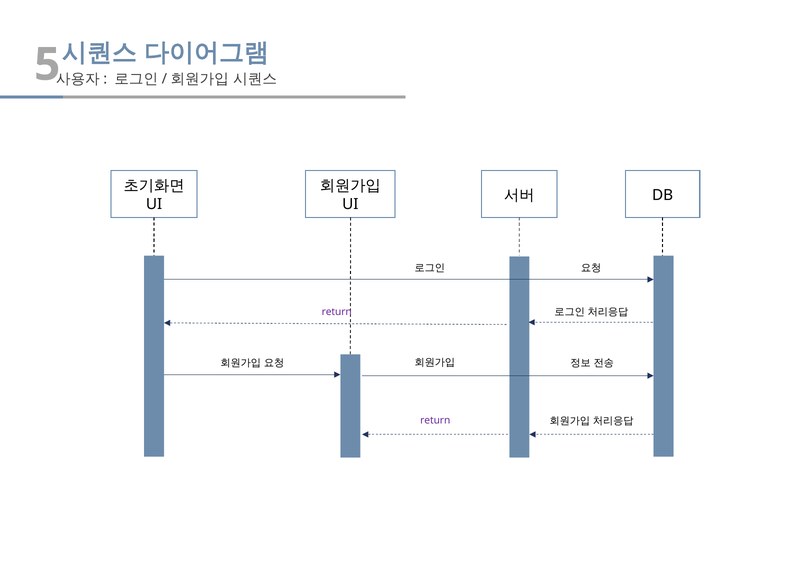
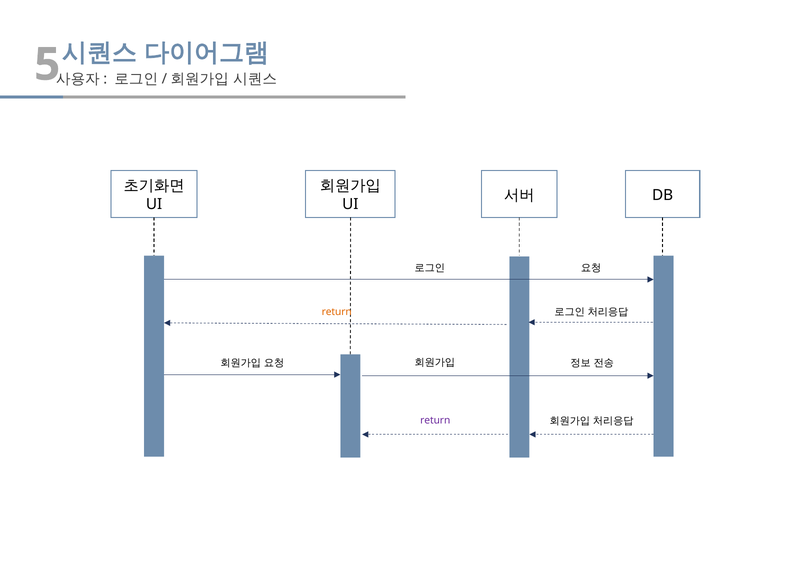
return at (337, 312) colour: purple -> orange
